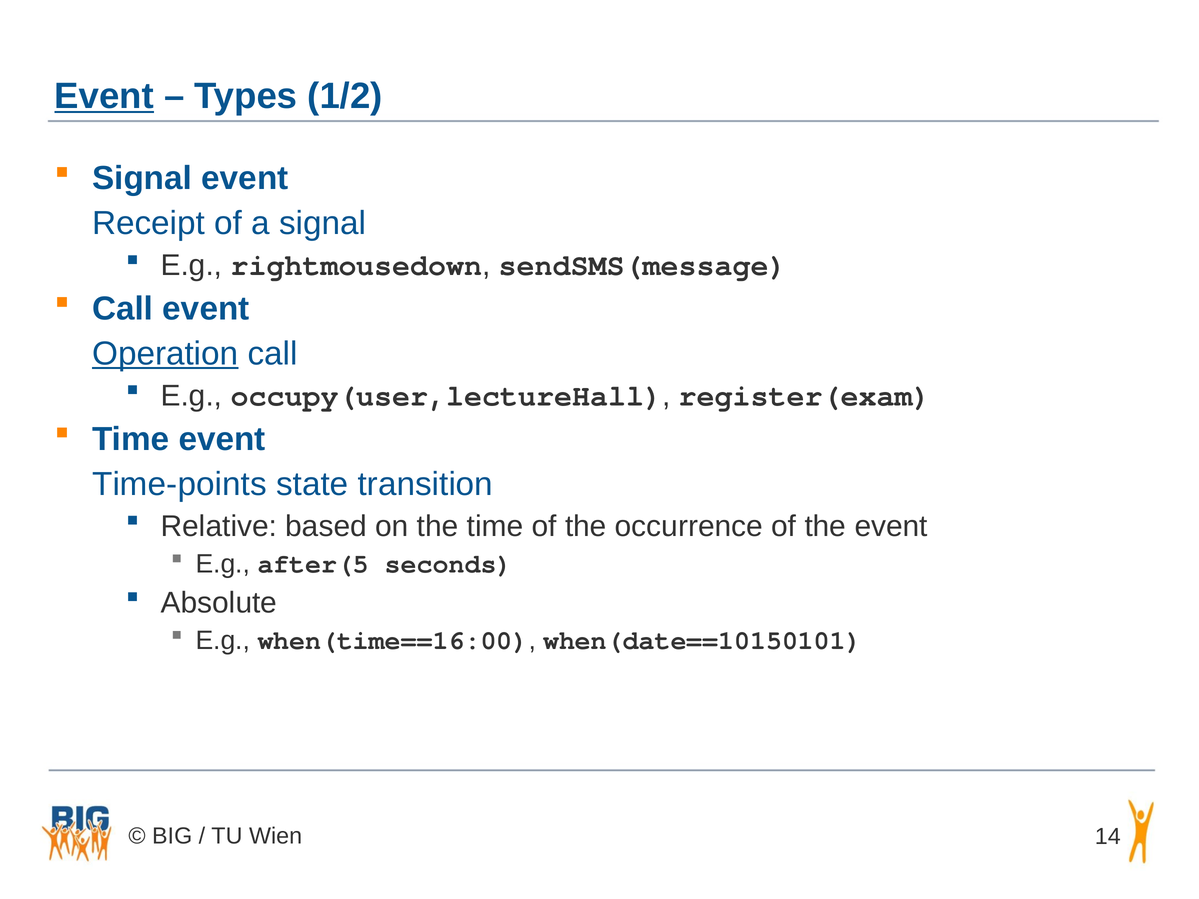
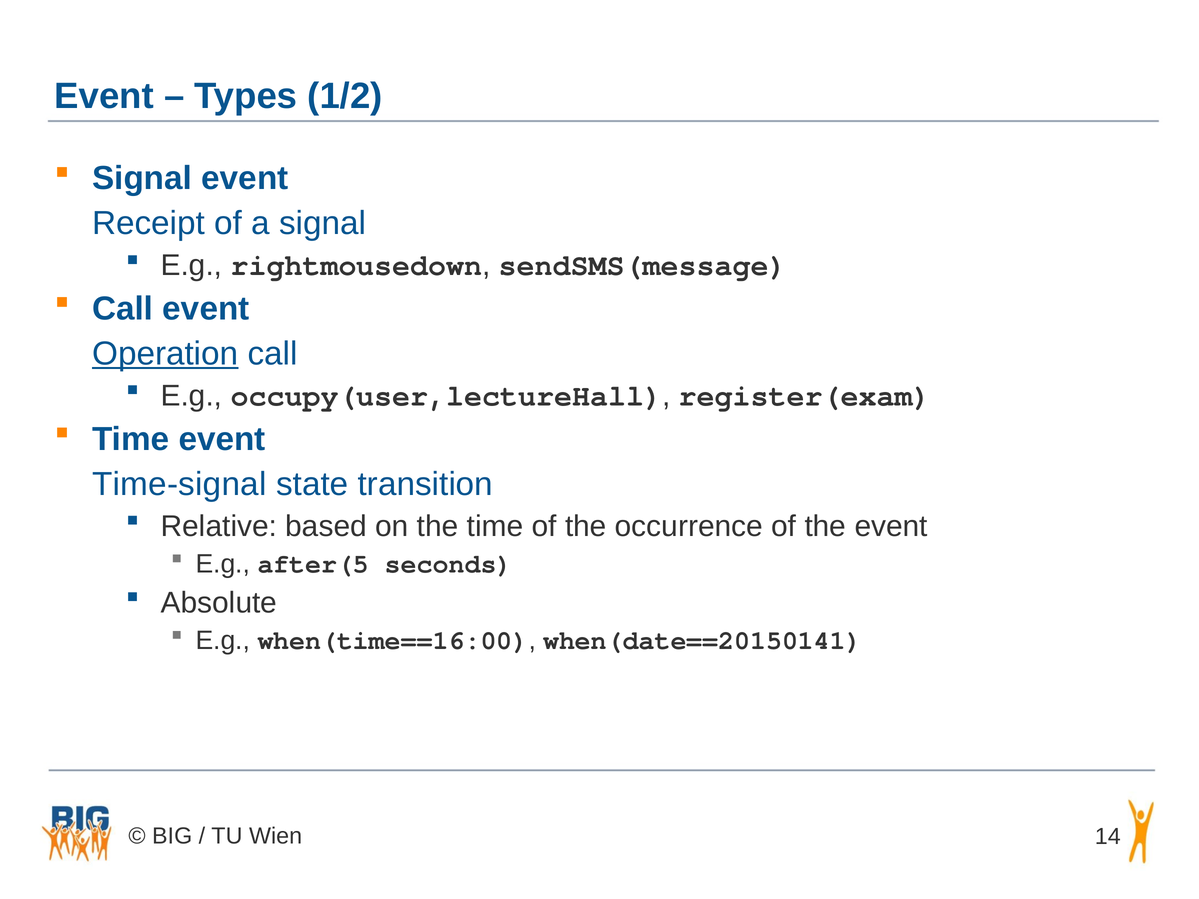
Event at (104, 96) underline: present -> none
Time-points: Time-points -> Time-signal
when(date==10150101: when(date==10150101 -> when(date==20150141
